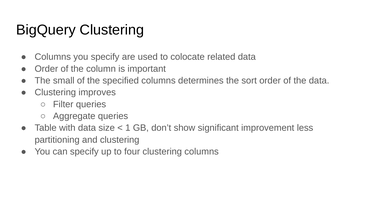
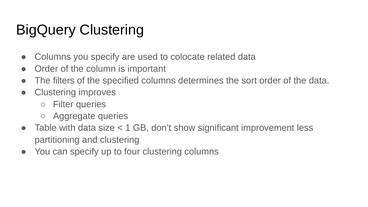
small: small -> filters
